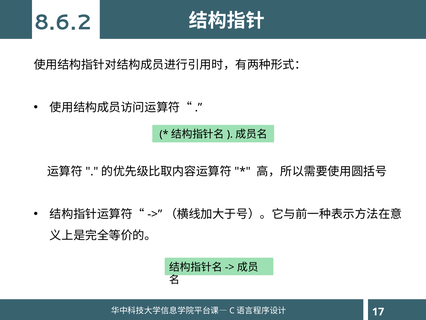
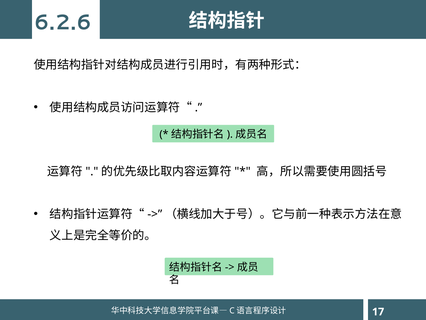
8.6.2: 8.6.2 -> 6.2.6
